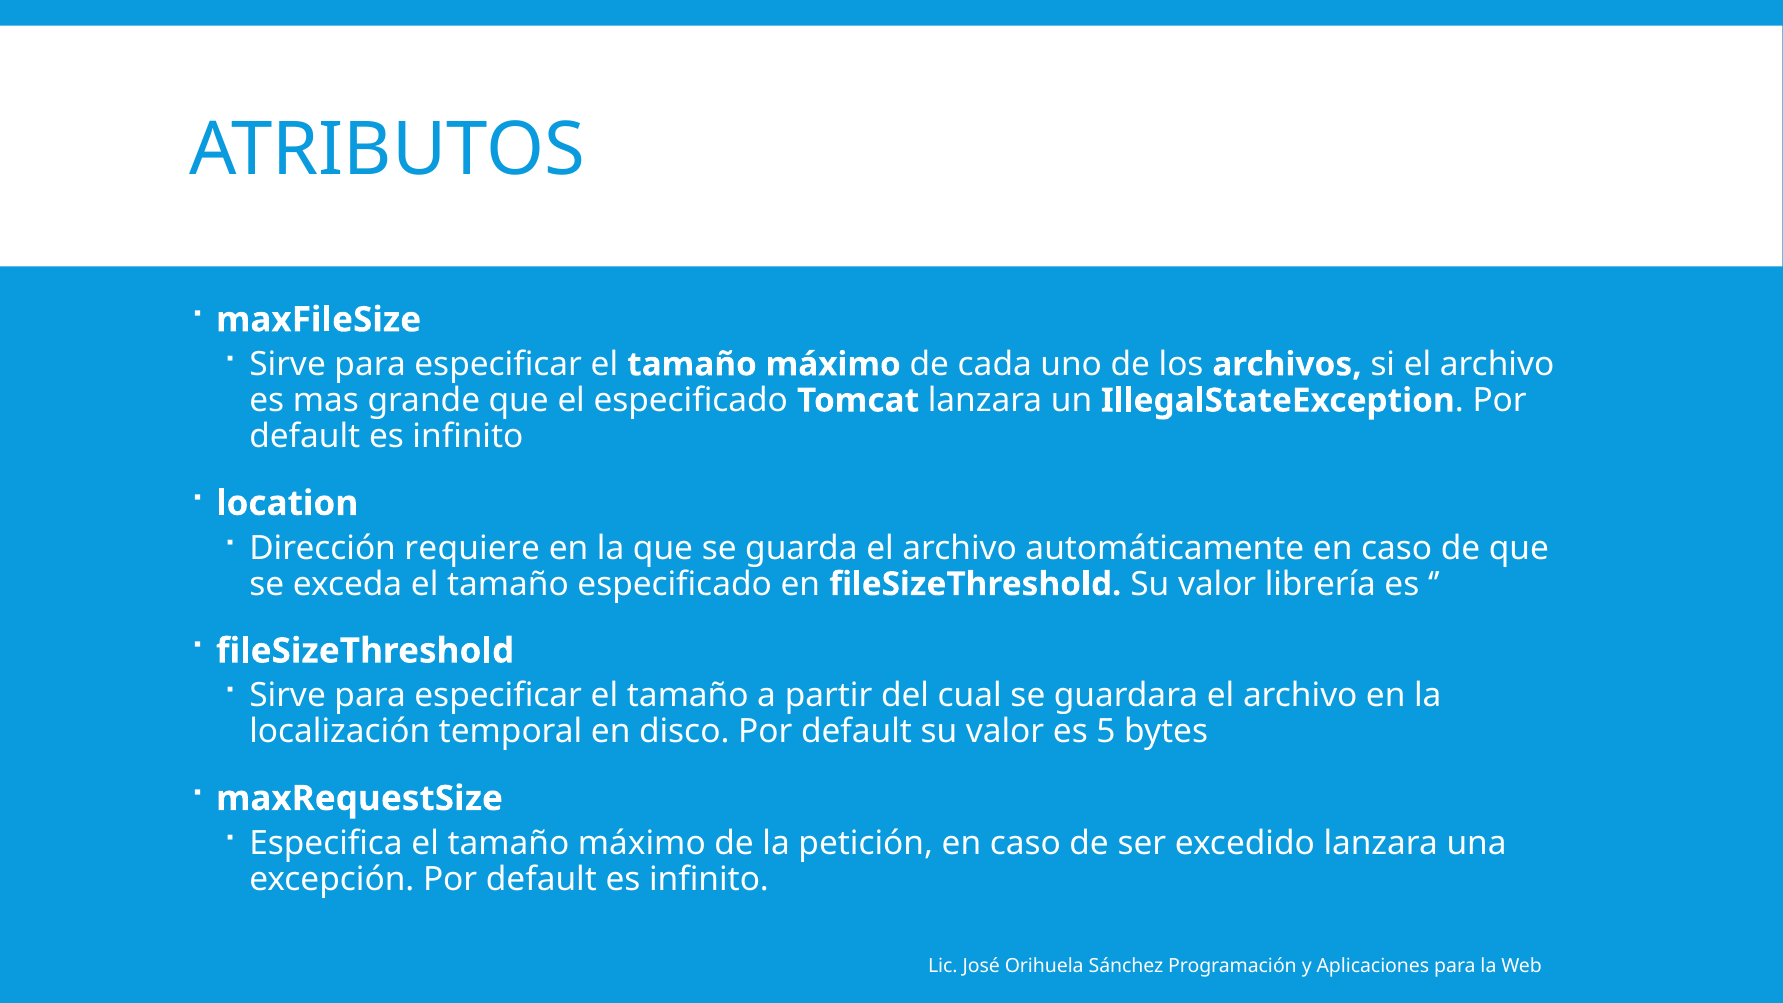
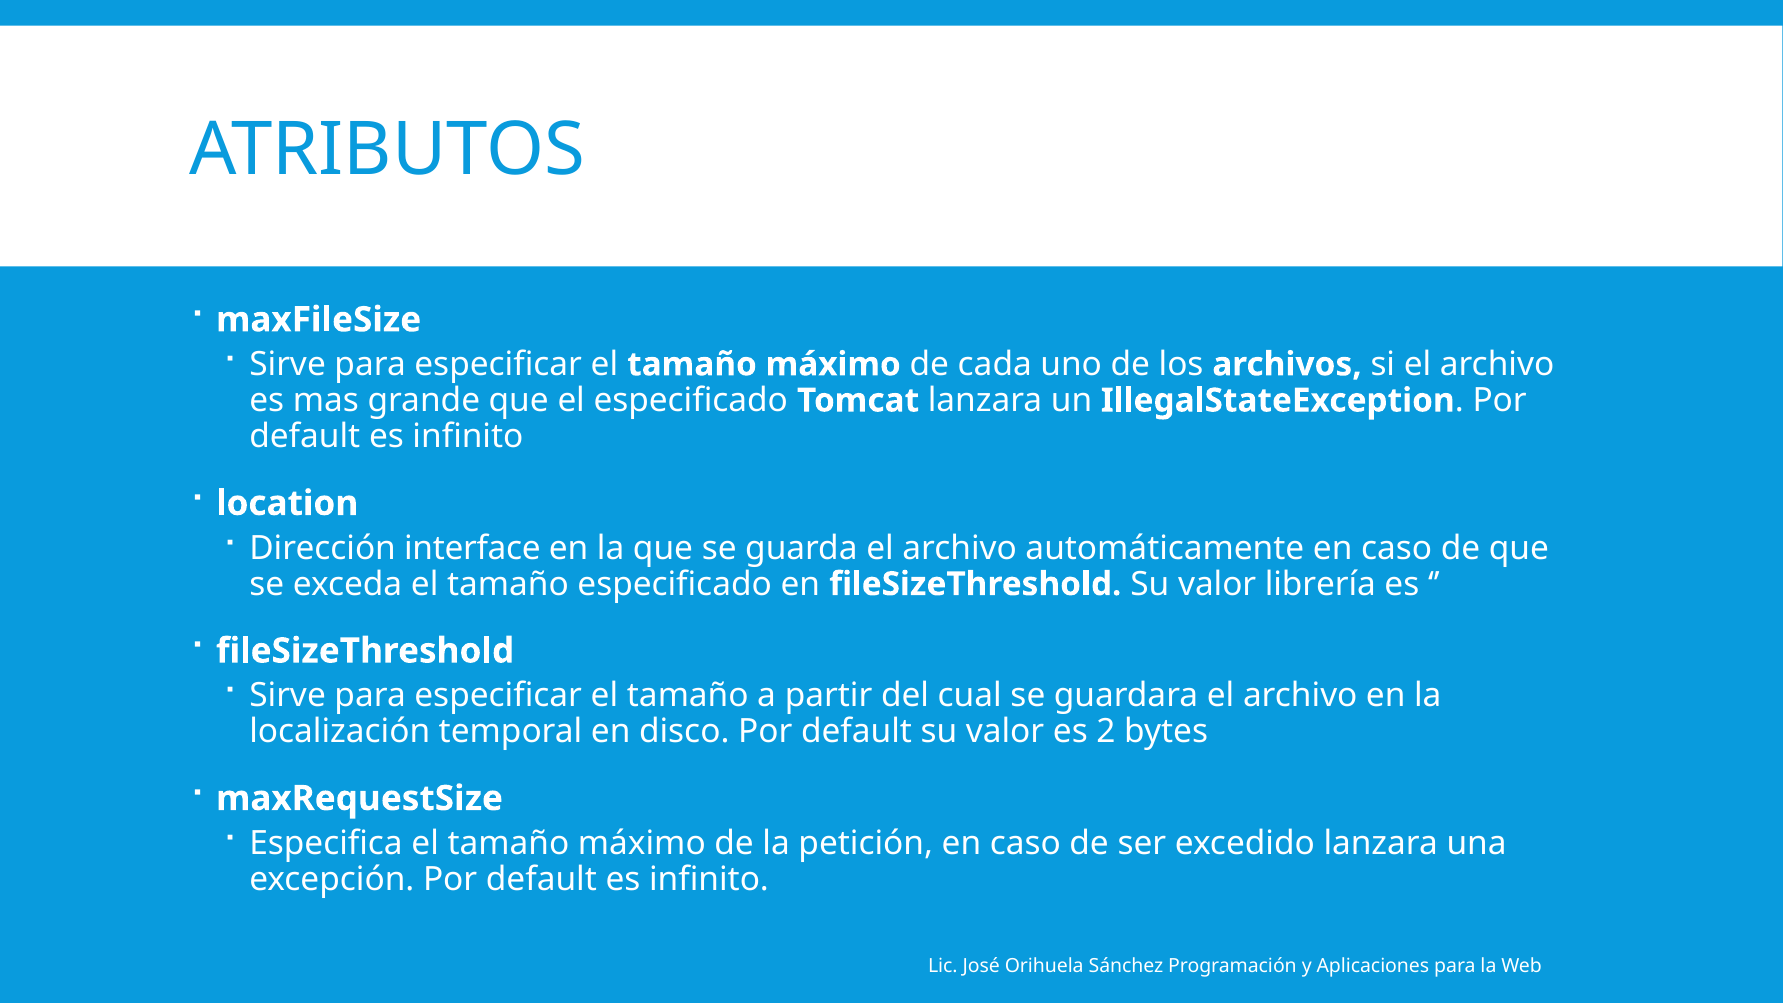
requiere: requiere -> interface
5: 5 -> 2
